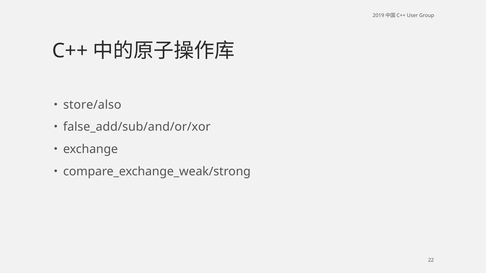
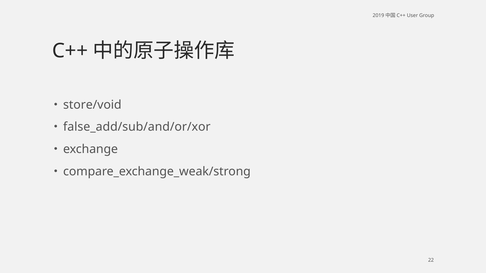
store/also: store/also -> store/void
